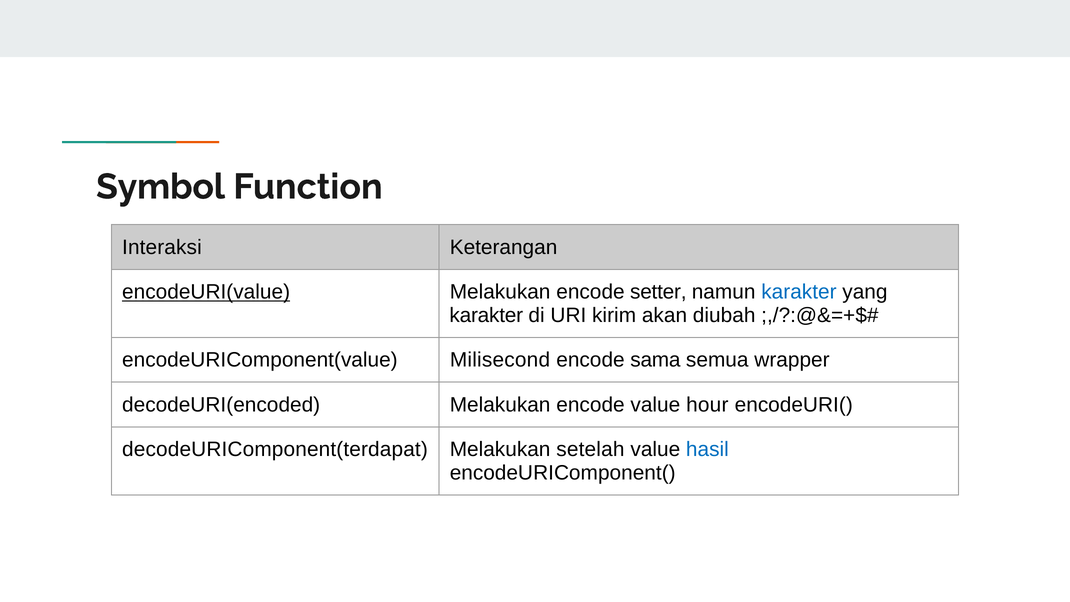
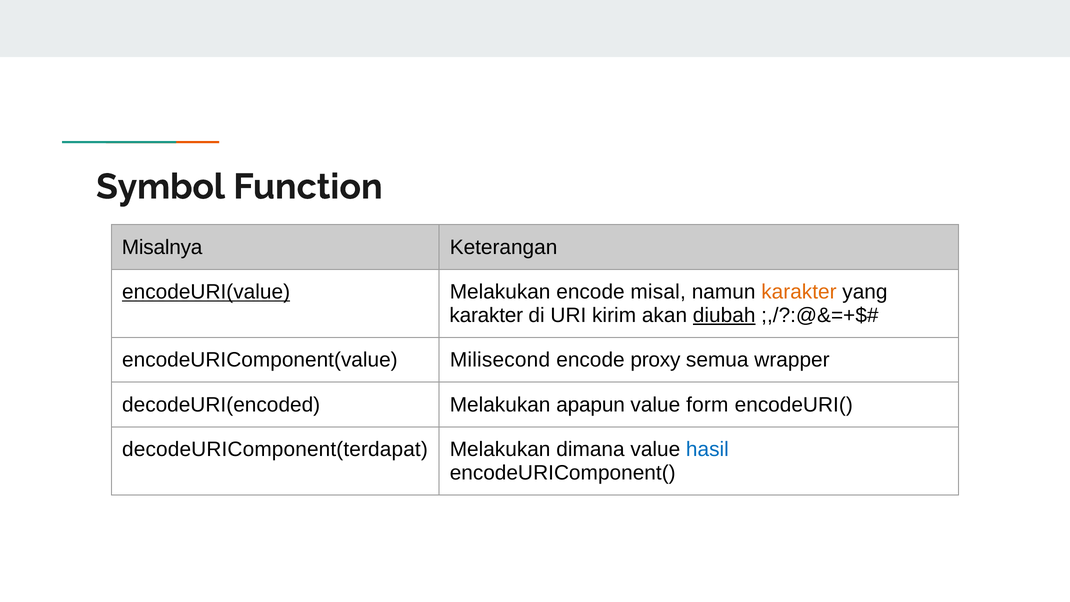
Interaksi: Interaksi -> Misalnya
setter: setter -> misal
karakter at (799, 292) colour: blue -> orange
diubah underline: none -> present
sama: sama -> proxy
decodeURI(encoded Melakukan encode: encode -> apapun
hour: hour -> form
setelah: setelah -> dimana
